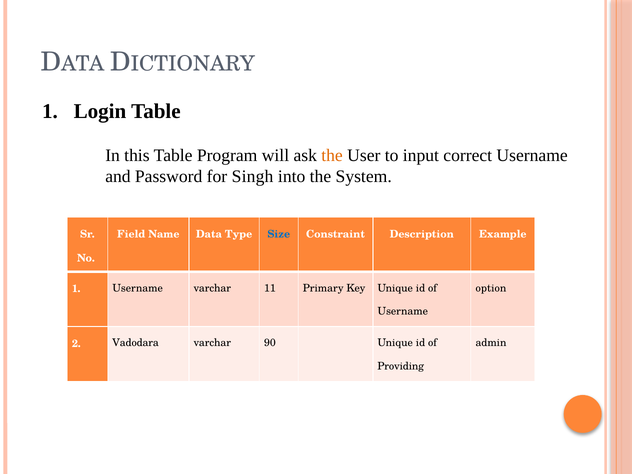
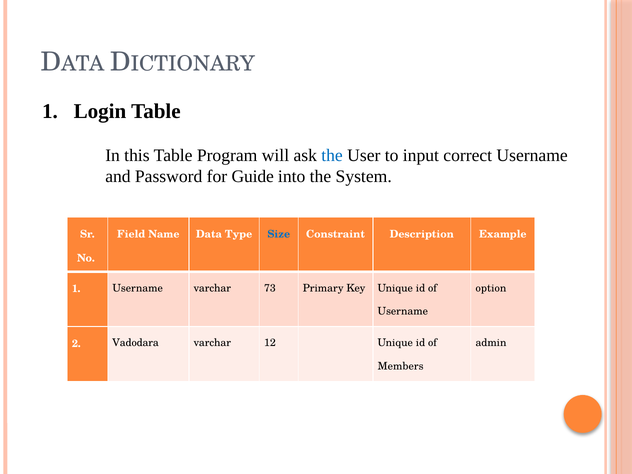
the at (332, 156) colour: orange -> blue
Singh: Singh -> Guide
11: 11 -> 73
90: 90 -> 12
Providing: Providing -> Members
